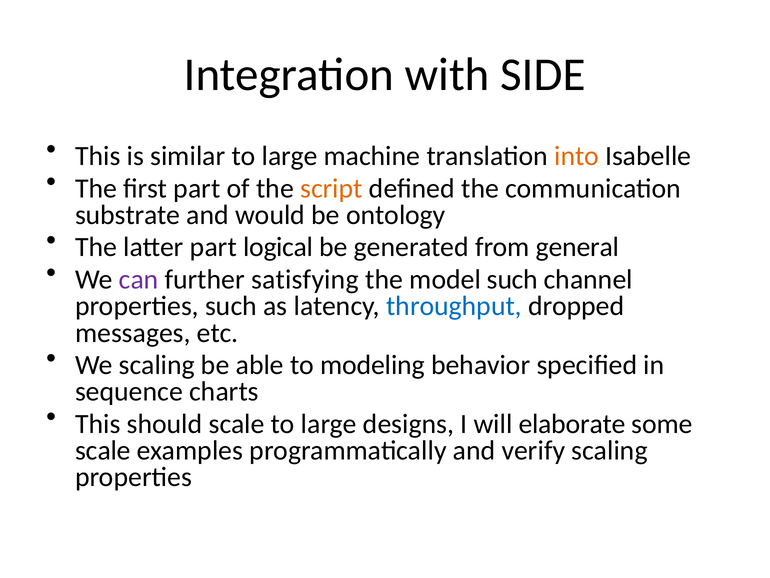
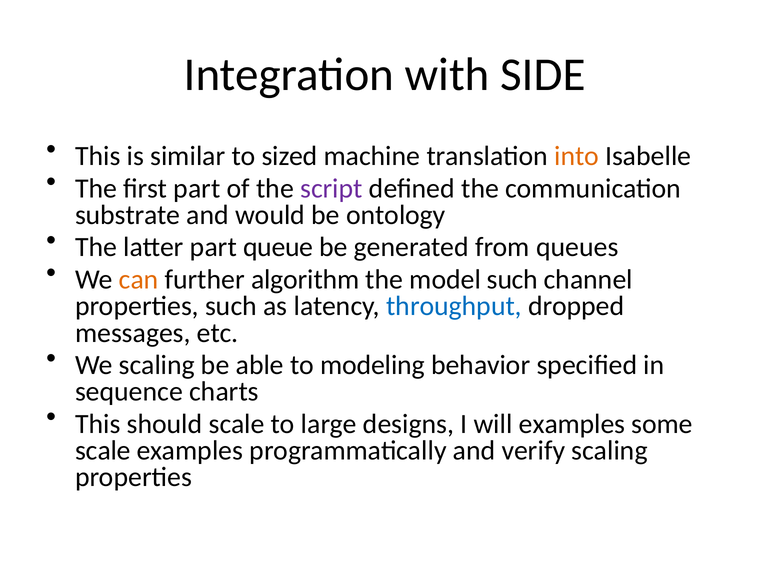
similar to large: large -> sized
script colour: orange -> purple
logical: logical -> queue
general: general -> queues
can colour: purple -> orange
satisfying: satisfying -> algorithm
will elaborate: elaborate -> examples
